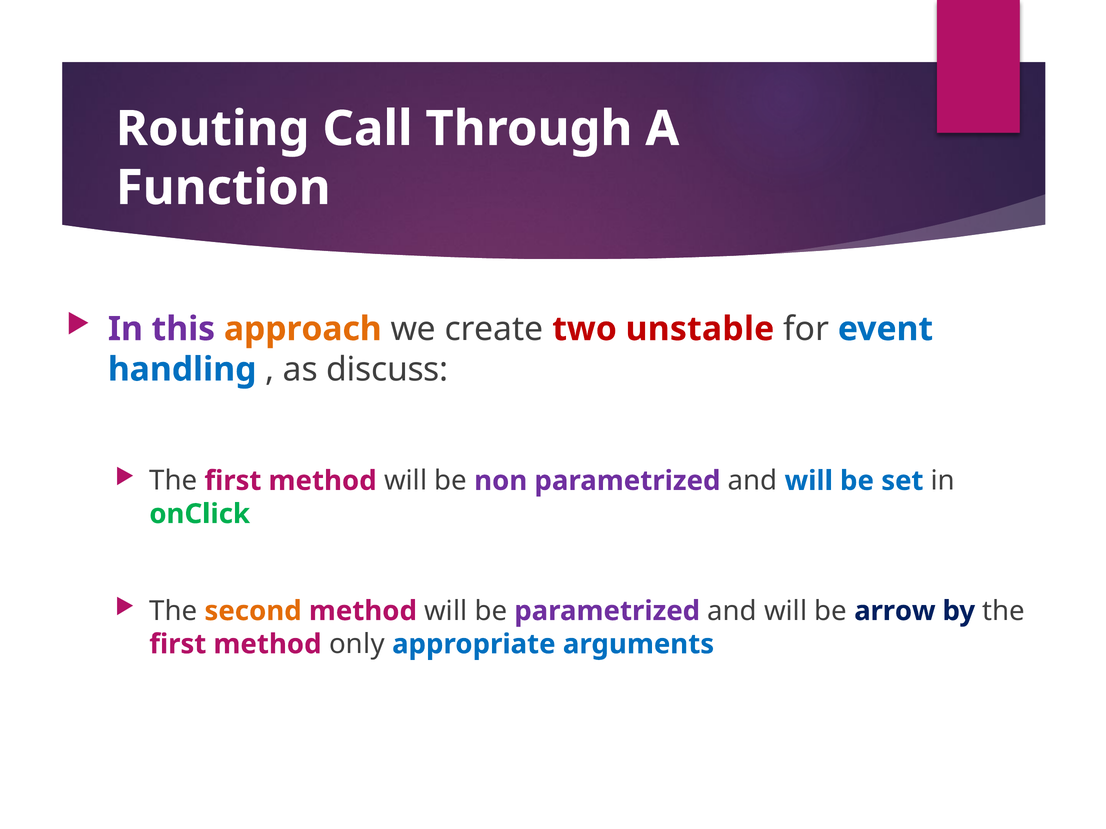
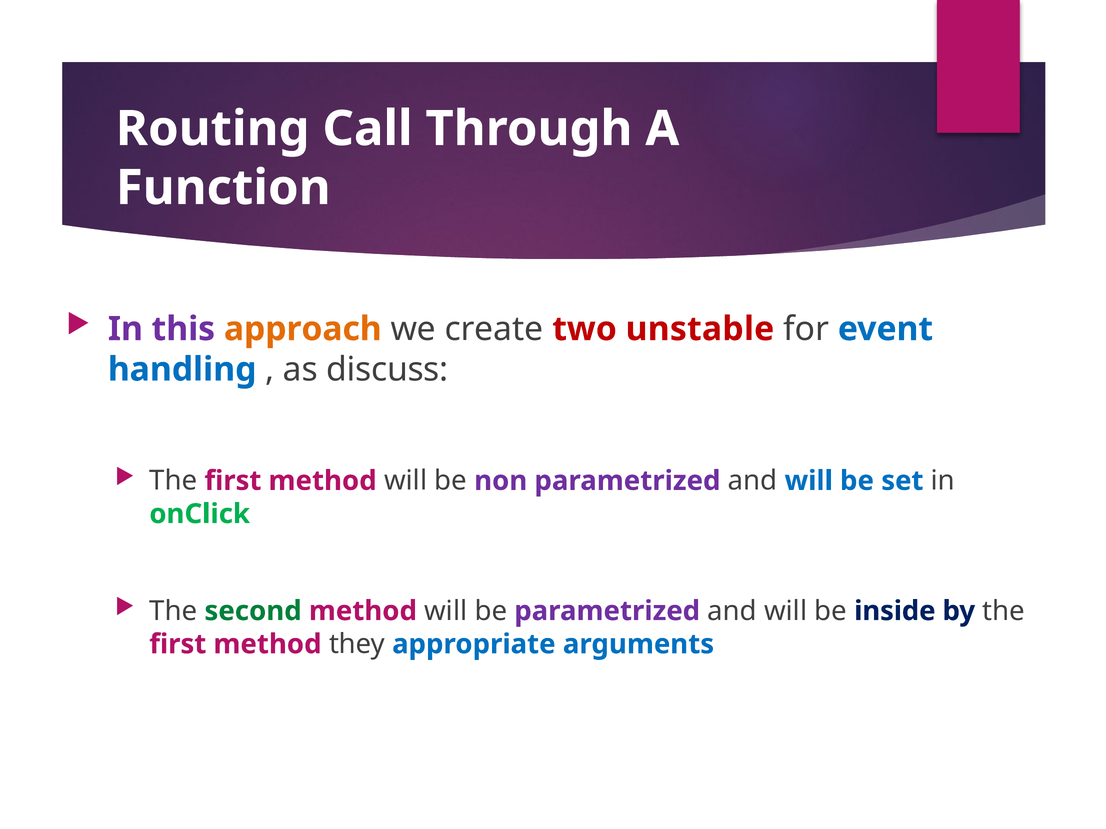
second colour: orange -> green
arrow: arrow -> inside
only: only -> they
